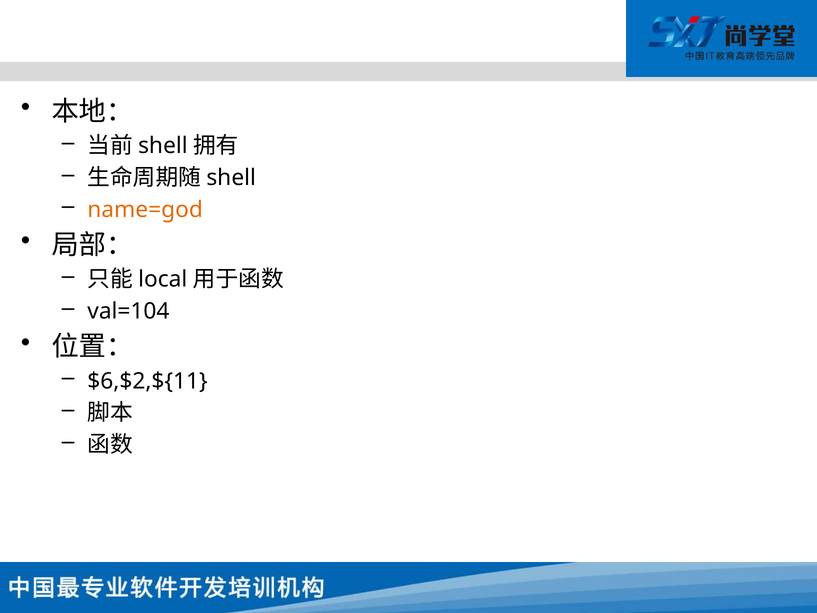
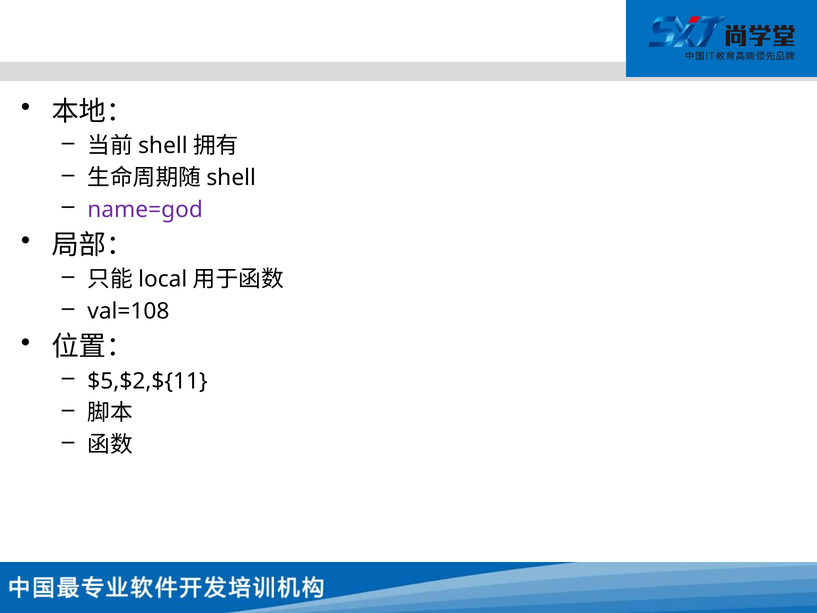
name=god colour: orange -> purple
val=104: val=104 -> val=108
$6,$2,${11: $6,$2,${11 -> $5,$2,${11
